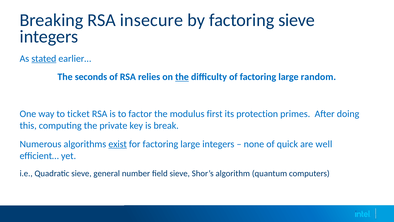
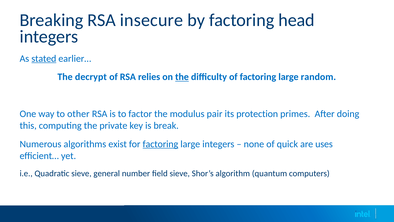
factoring sieve: sieve -> head
seconds: seconds -> decrypt
ticket: ticket -> other
first: first -> pair
exist underline: present -> none
factoring at (160, 144) underline: none -> present
well: well -> uses
